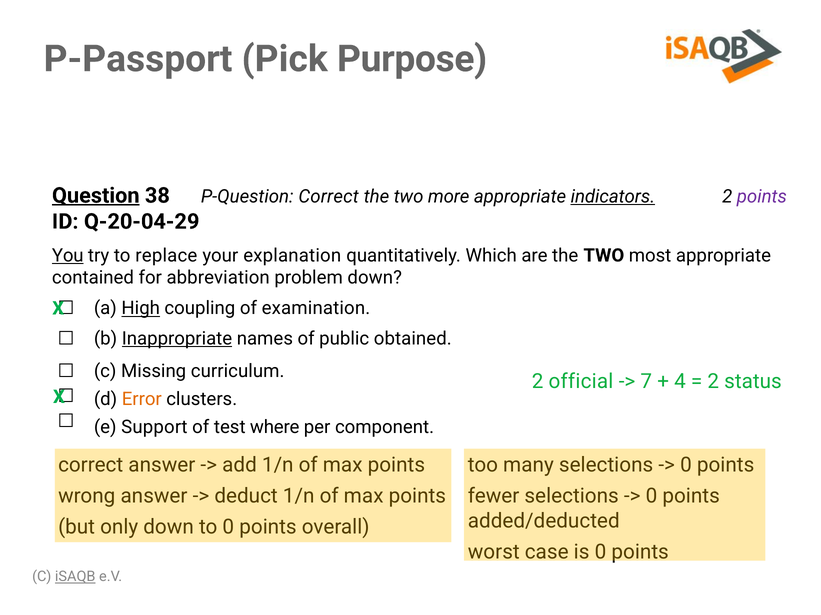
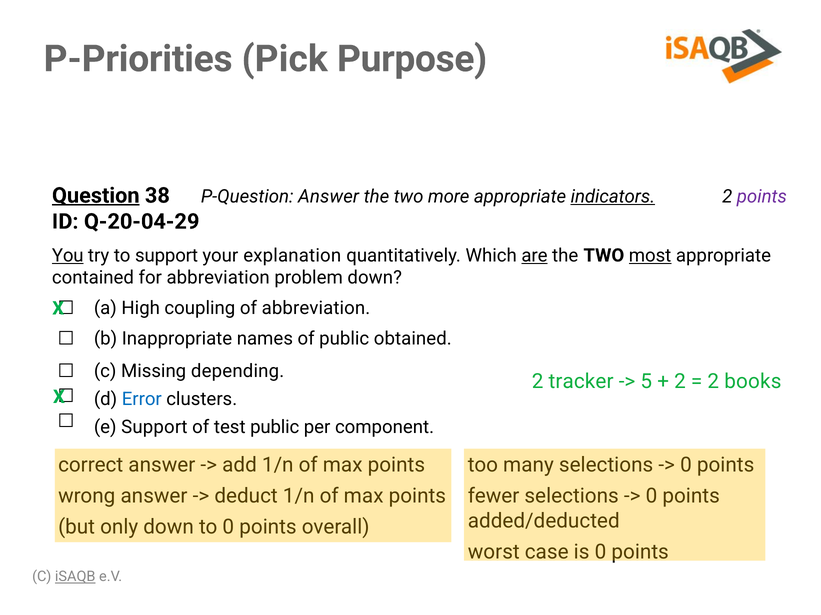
P-Passport: P-Passport -> P-Priorities
P-Question Correct: Correct -> Answer
to replace: replace -> support
are underline: none -> present
most underline: none -> present
High underline: present -> none
of examination: examination -> abbreviation
Inappropriate underline: present -> none
curriculum: curriculum -> depending
official: official -> tracker
7: 7 -> 5
4 at (680, 382): 4 -> 2
status: status -> books
Error colour: orange -> blue
test where: where -> public
